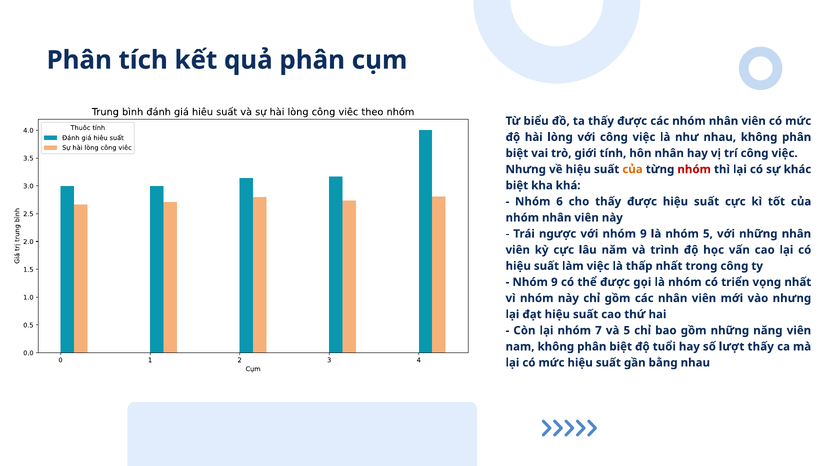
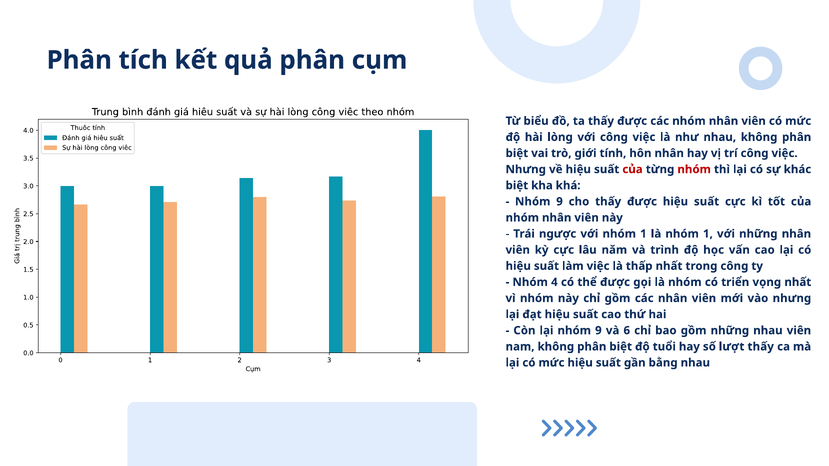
của at (633, 169) colour: orange -> red
6 at (560, 202): 6 -> 9
với nhóm 9: 9 -> 1
là nhóm 5: 5 -> 1
9 at (554, 282): 9 -> 4
lại nhóm 7: 7 -> 9
và 5: 5 -> 6
những năng: năng -> nhau
